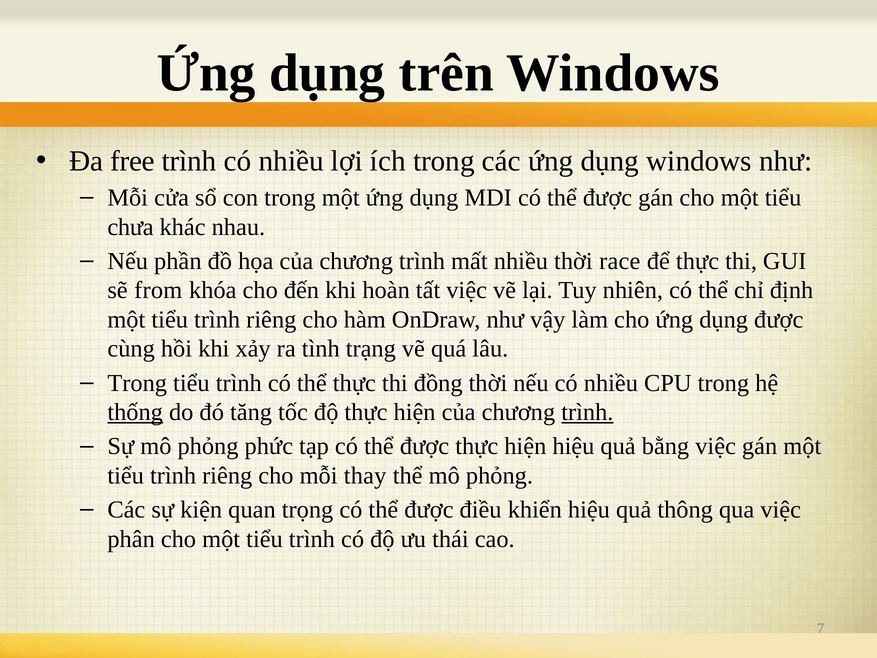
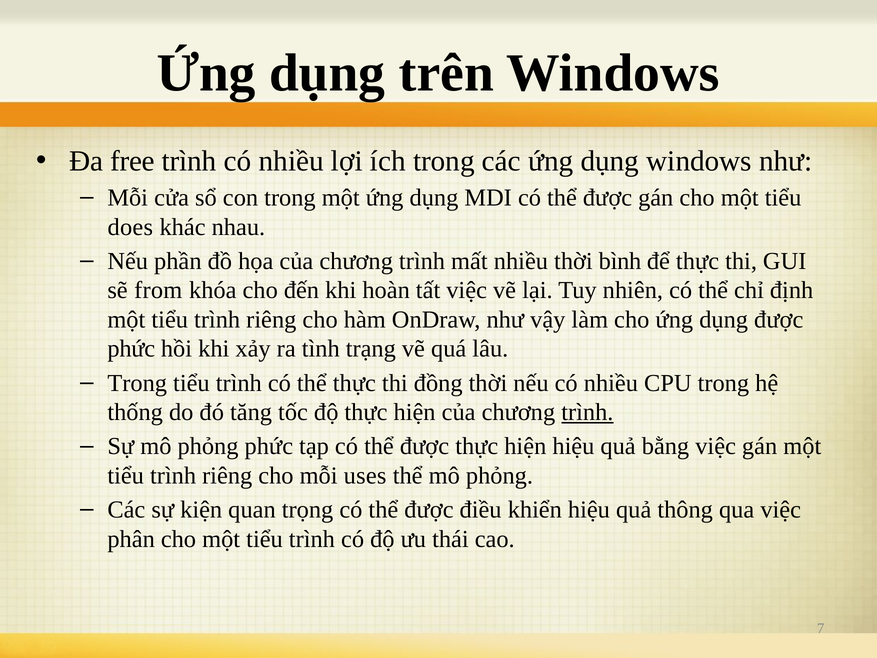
chưa: chưa -> does
race: race -> bình
cùng at (131, 349): cùng -> phức
thống underline: present -> none
thay: thay -> uses
